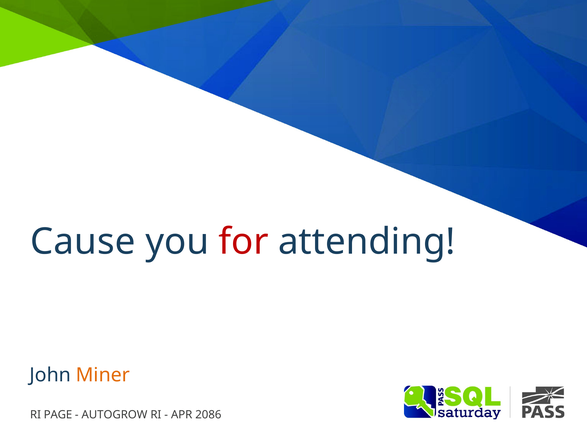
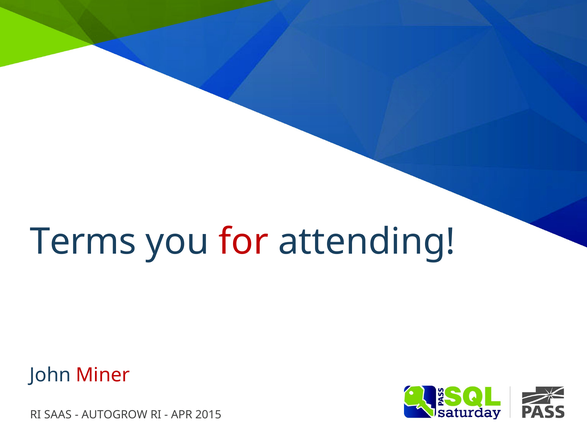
Cause: Cause -> Terms
Miner colour: orange -> red
PAGE: PAGE -> SAAS
2086: 2086 -> 2015
